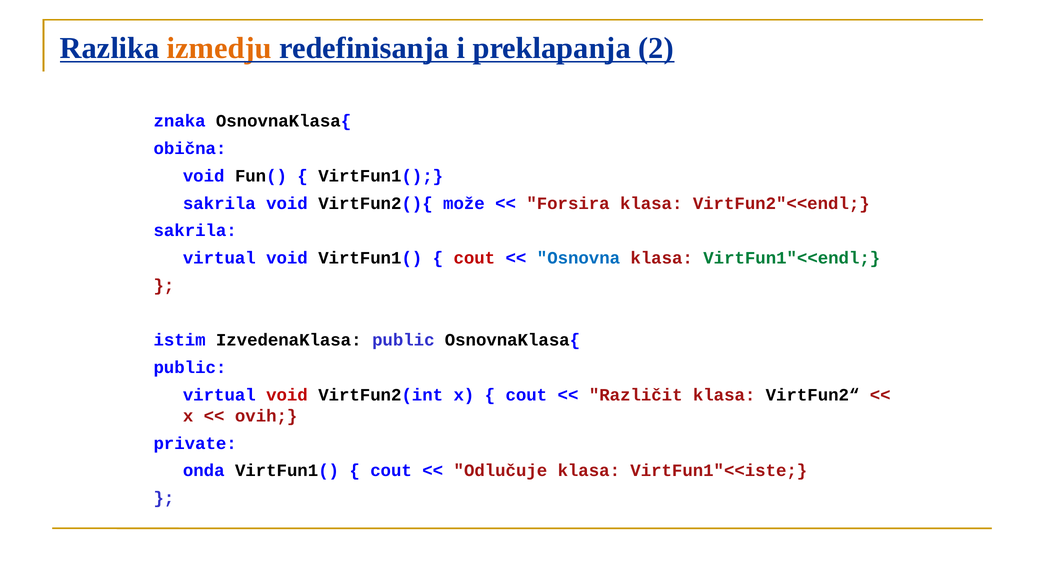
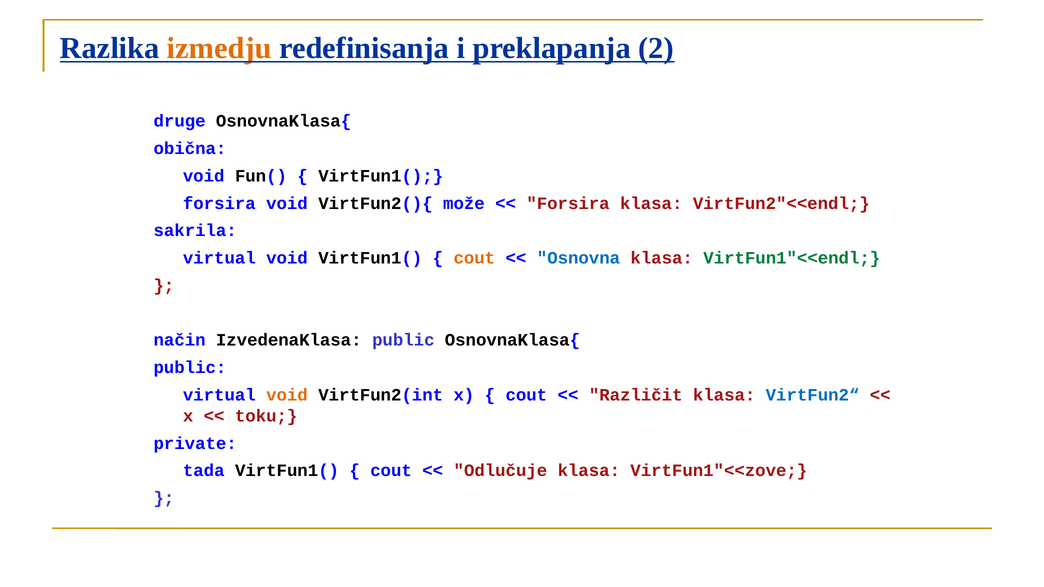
znaka: znaka -> druge
sakrila at (219, 203): sakrila -> forsira
cout at (474, 258) colour: red -> orange
istim: istim -> način
void at (287, 395) colour: red -> orange
VirtFun2“ colour: black -> blue
ovih: ovih -> toku
onda: onda -> tada
VirtFun1"<<iste: VirtFun1"<<iste -> VirtFun1"<<zove
